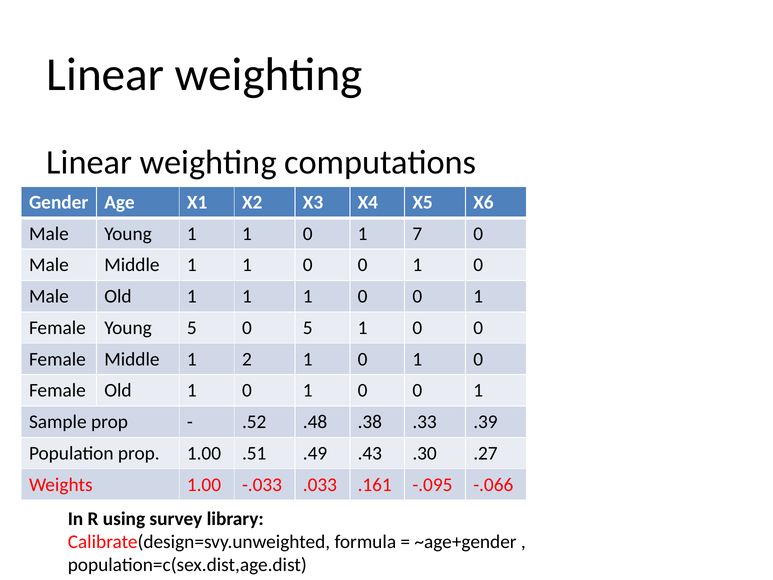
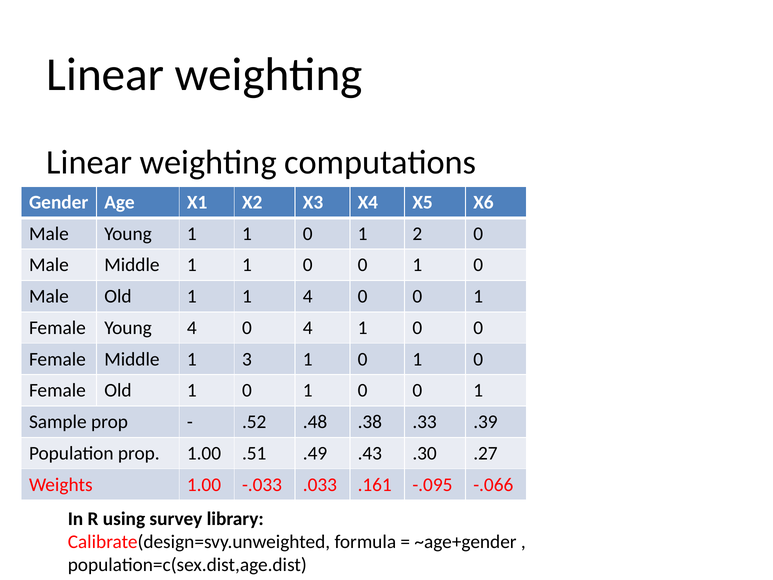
7: 7 -> 2
1 1 1: 1 -> 4
Young 5: 5 -> 4
0 5: 5 -> 4
2: 2 -> 3
